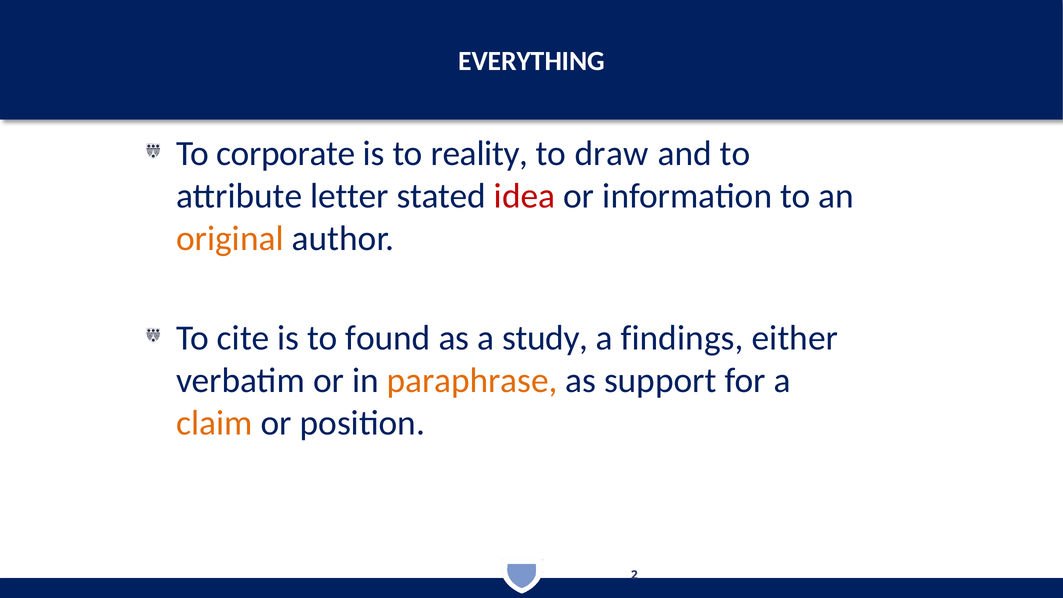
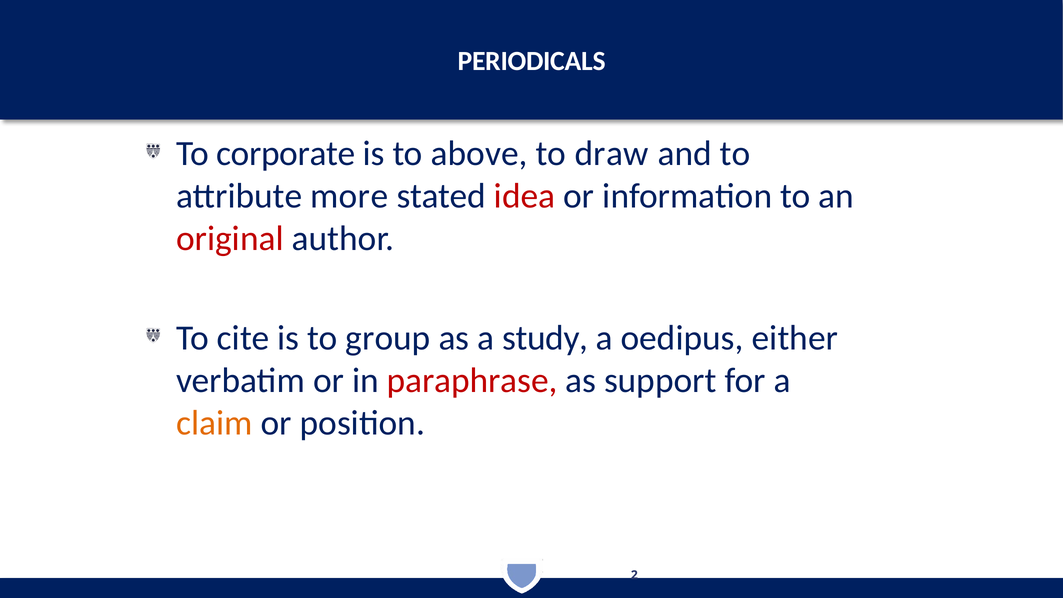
EVERYTHING: EVERYTHING -> PERIODICALS
reality: reality -> above
letter: letter -> more
original colour: orange -> red
found: found -> group
findings: findings -> oedipus
paraphrase colour: orange -> red
